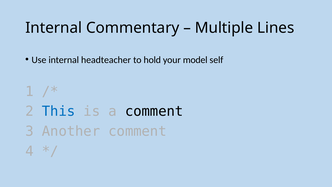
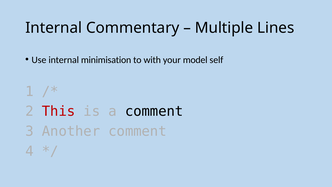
headteacher: headteacher -> minimisation
hold: hold -> with
This colour: blue -> red
